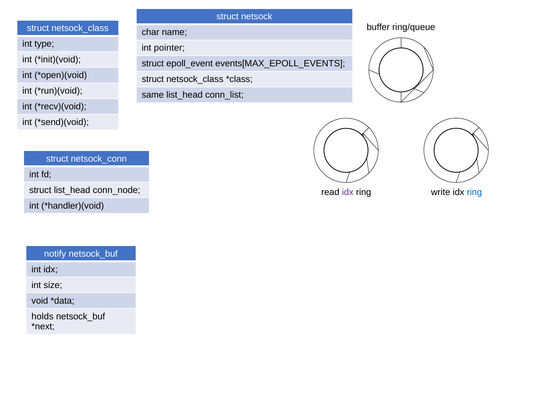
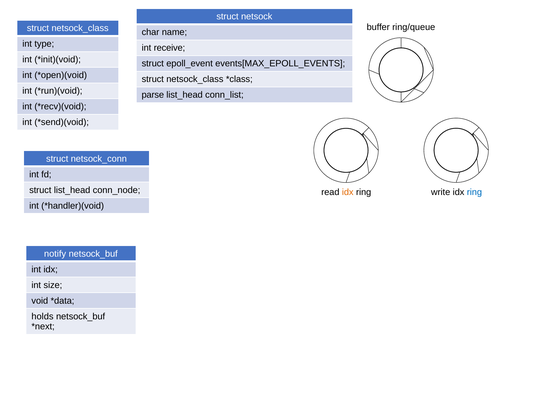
pointer: pointer -> receive
same: same -> parse
idx at (348, 192) colour: purple -> orange
